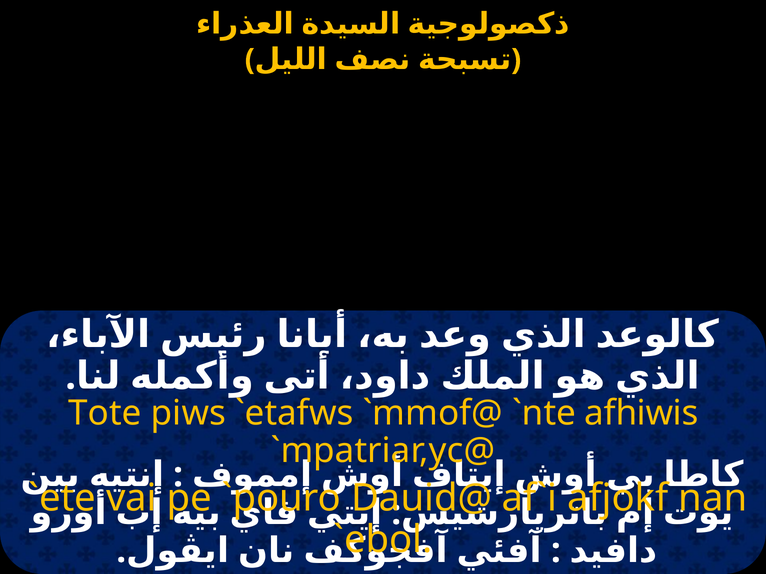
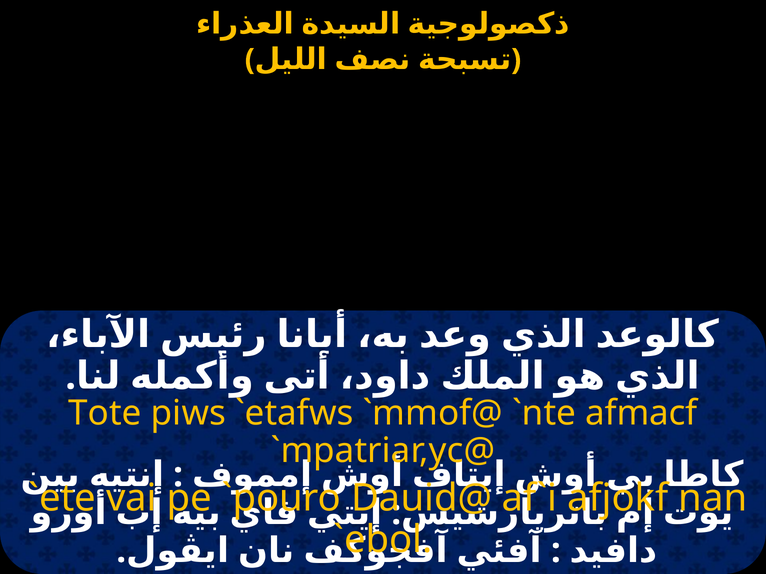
afhiwis: afhiwis -> afmacf
